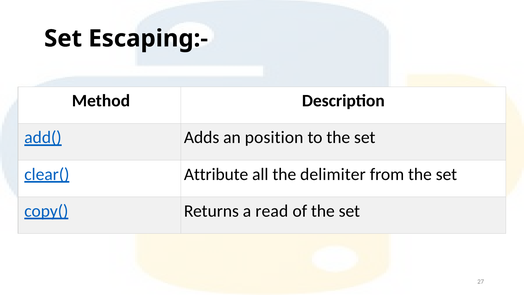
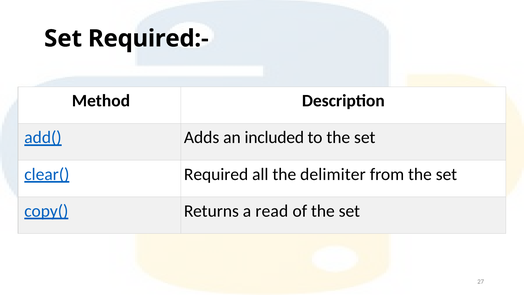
Escaping:-: Escaping:- -> Required:-
position: position -> included
Attribute: Attribute -> Required
